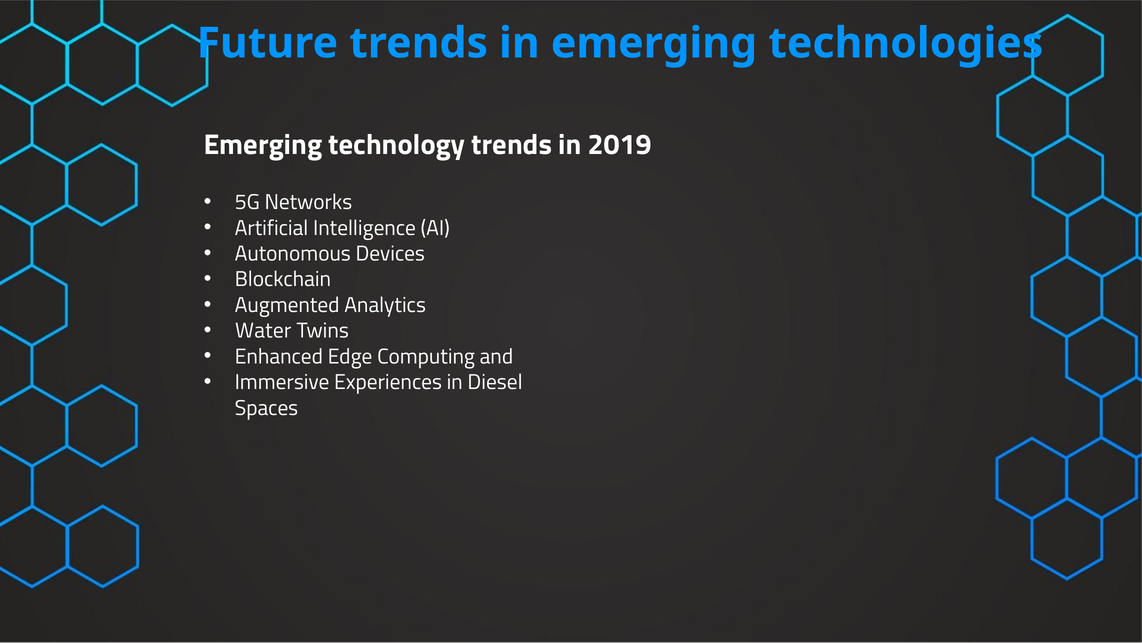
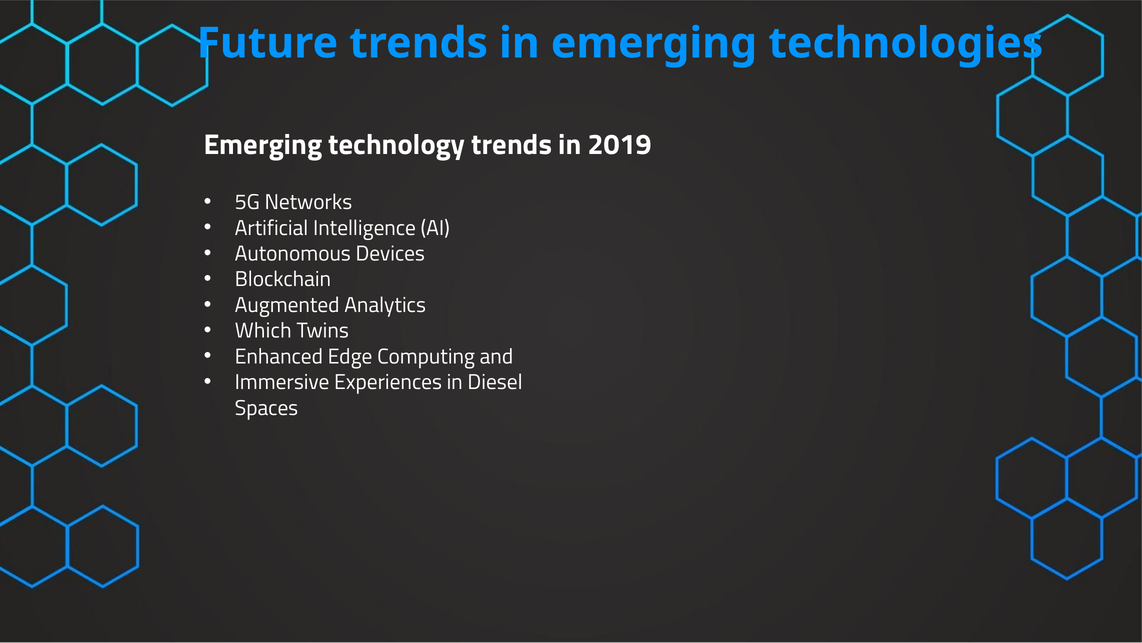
Water: Water -> Which
